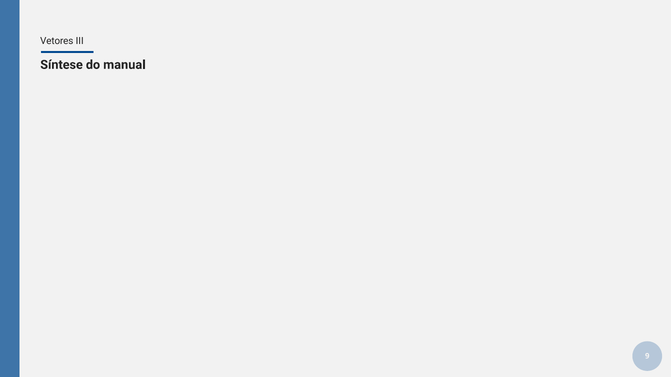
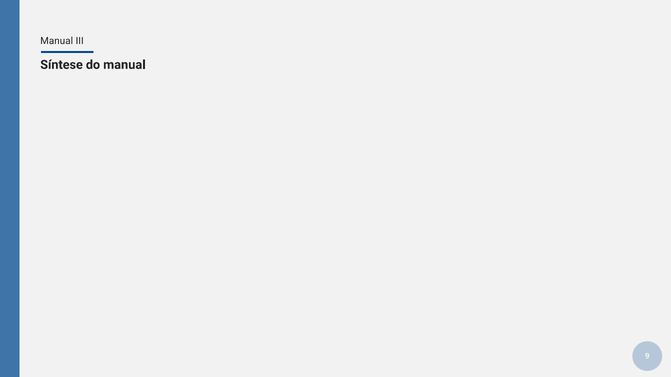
Vetores at (57, 41): Vetores -> Manual
